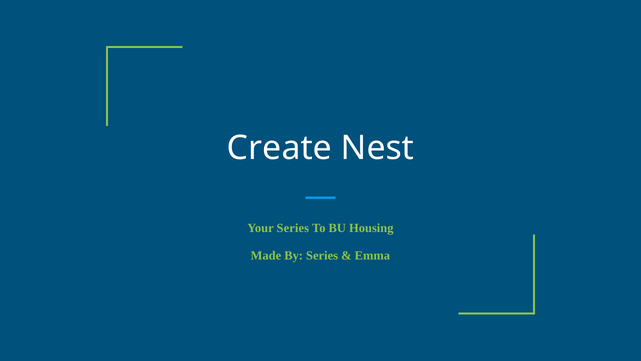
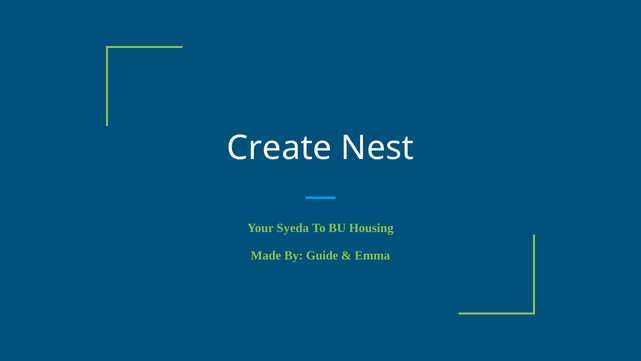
Your Series: Series -> Syeda
By Series: Series -> Guide
